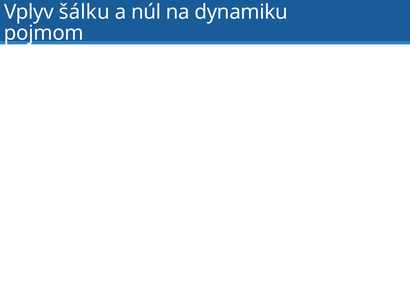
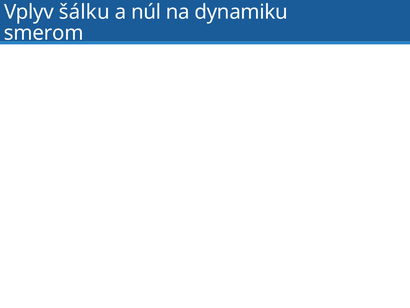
pojmom: pojmom -> smerom
